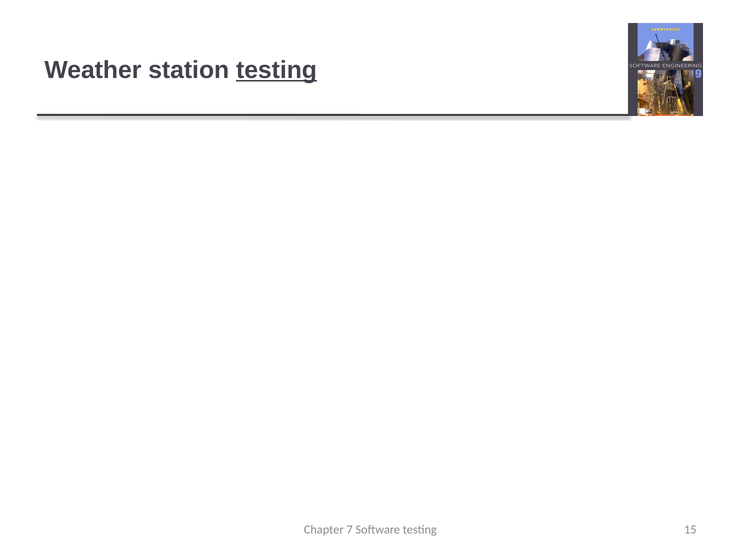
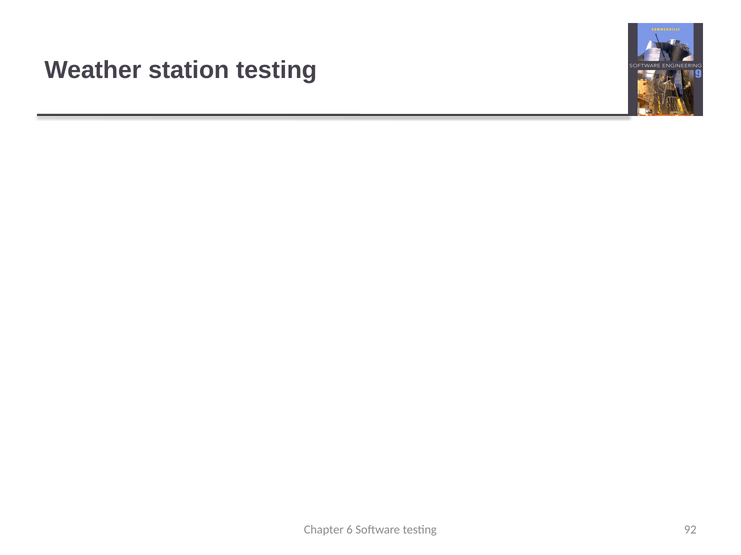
testing at (276, 70) underline: present -> none
7: 7 -> 6
15: 15 -> 92
